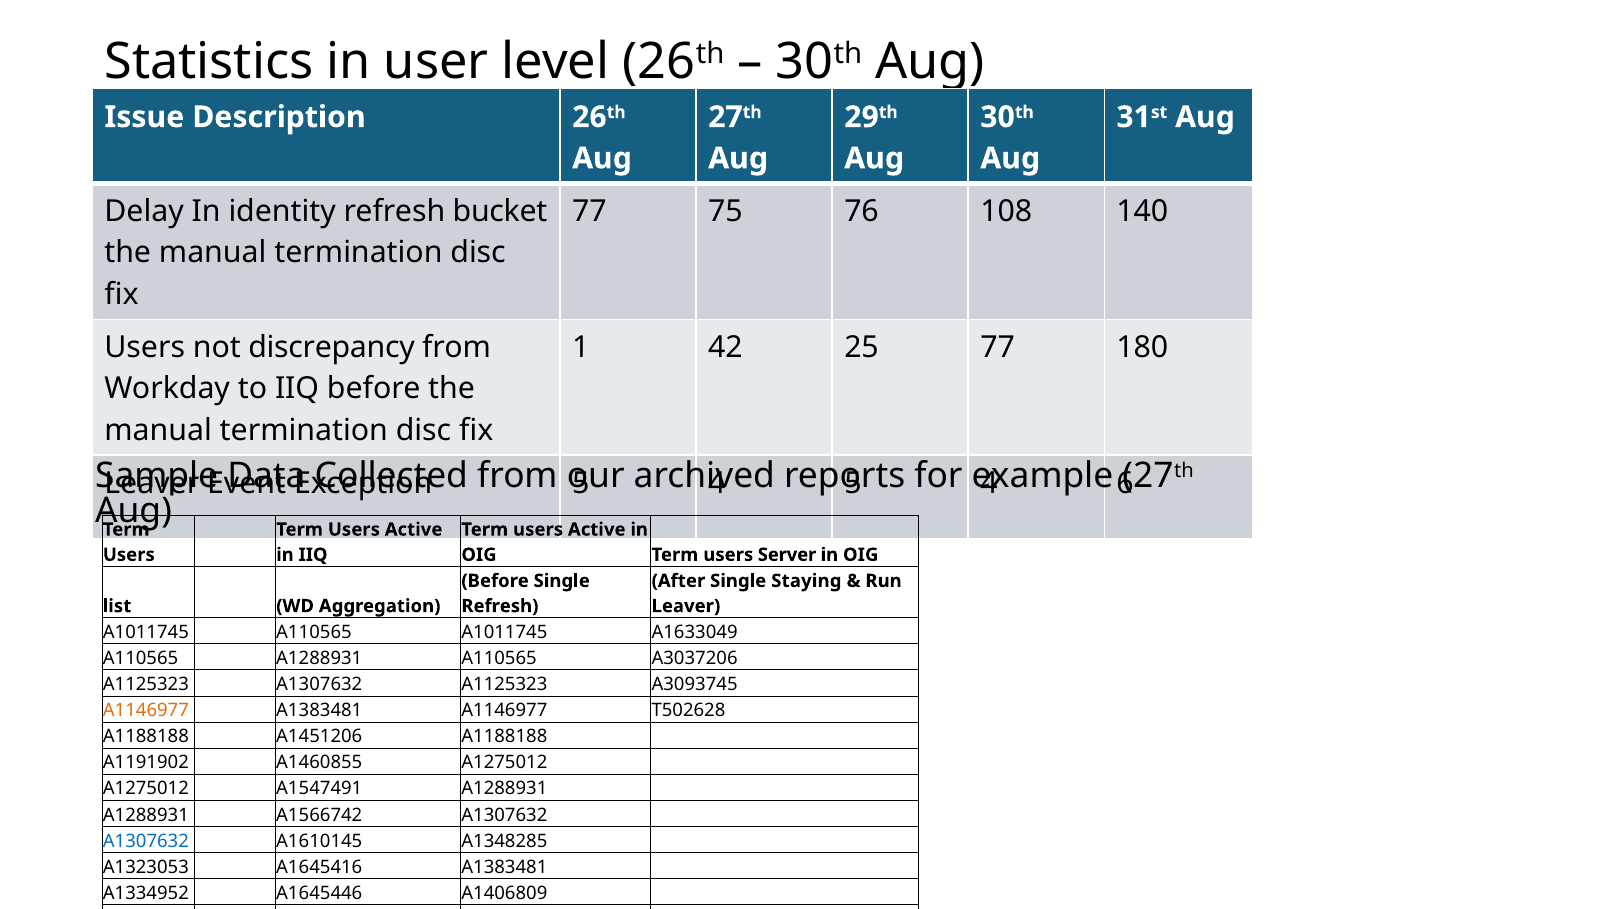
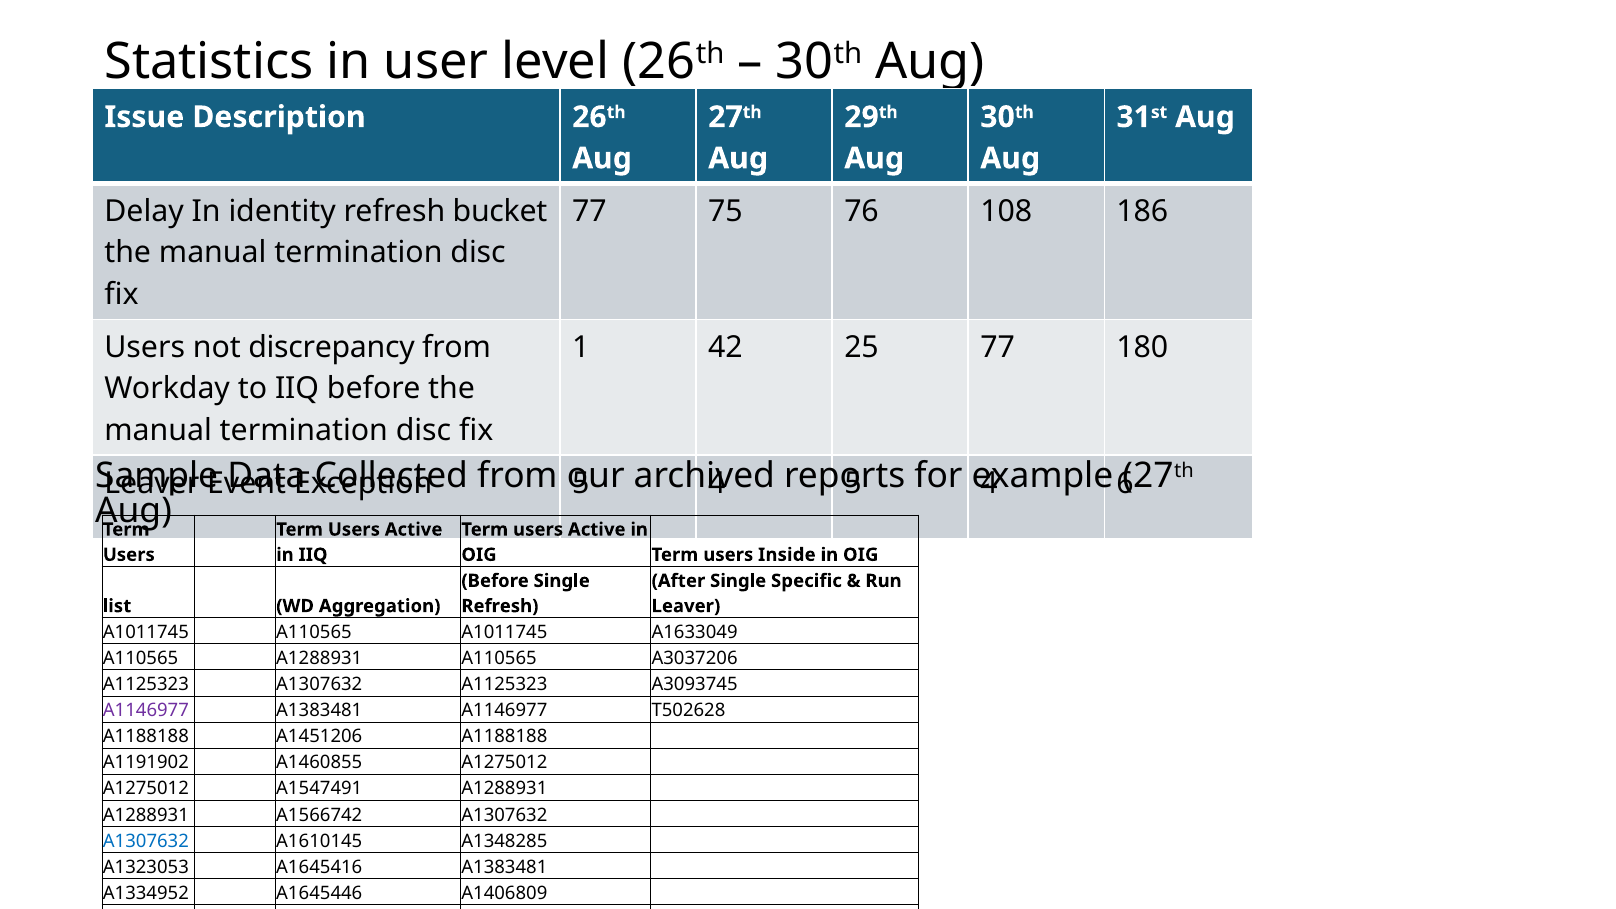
140: 140 -> 186
Server: Server -> Inside
Staying: Staying -> Specific
A1146977 at (146, 710) colour: orange -> purple
